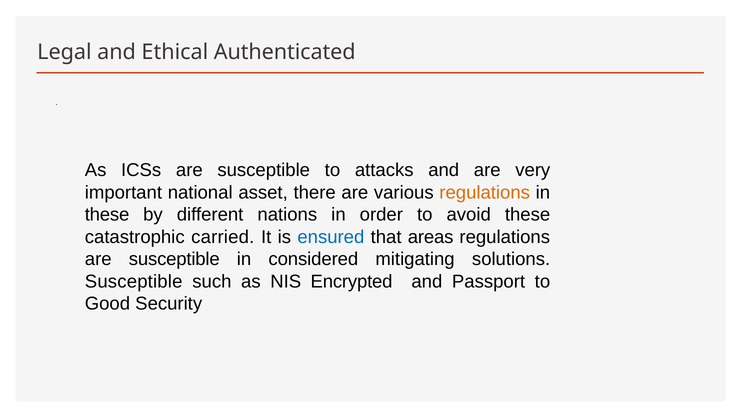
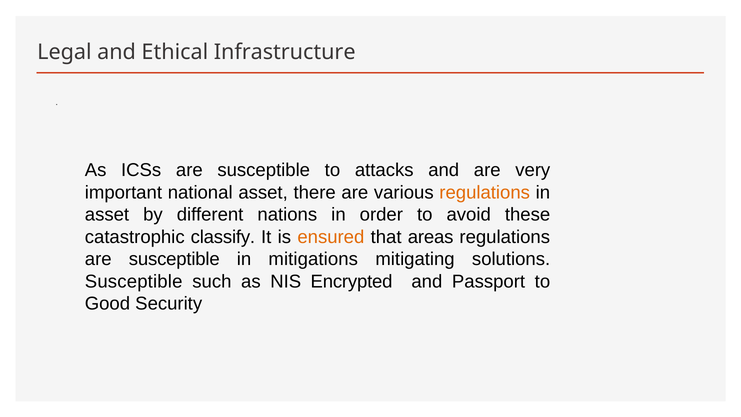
Authenticated: Authenticated -> Infrastructure
these at (107, 215): these -> asset
carried: carried -> classify
ensured colour: blue -> orange
considered: considered -> mitigations
